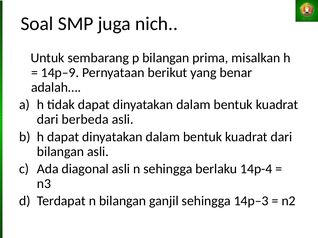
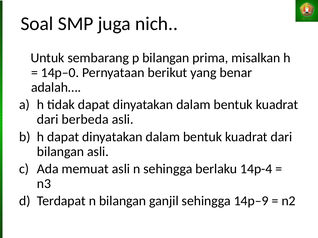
14p–9: 14p–9 -> 14p–0
diagonal: diagonal -> memuat
14p–3: 14p–3 -> 14p–9
